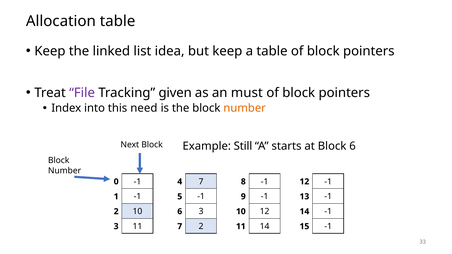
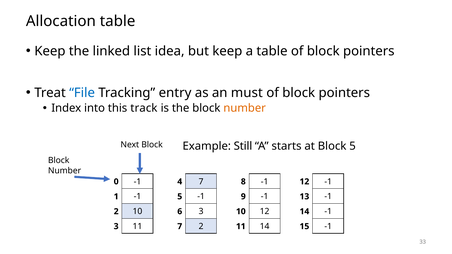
File colour: purple -> blue
given: given -> entry
need: need -> track
Block 6: 6 -> 5
